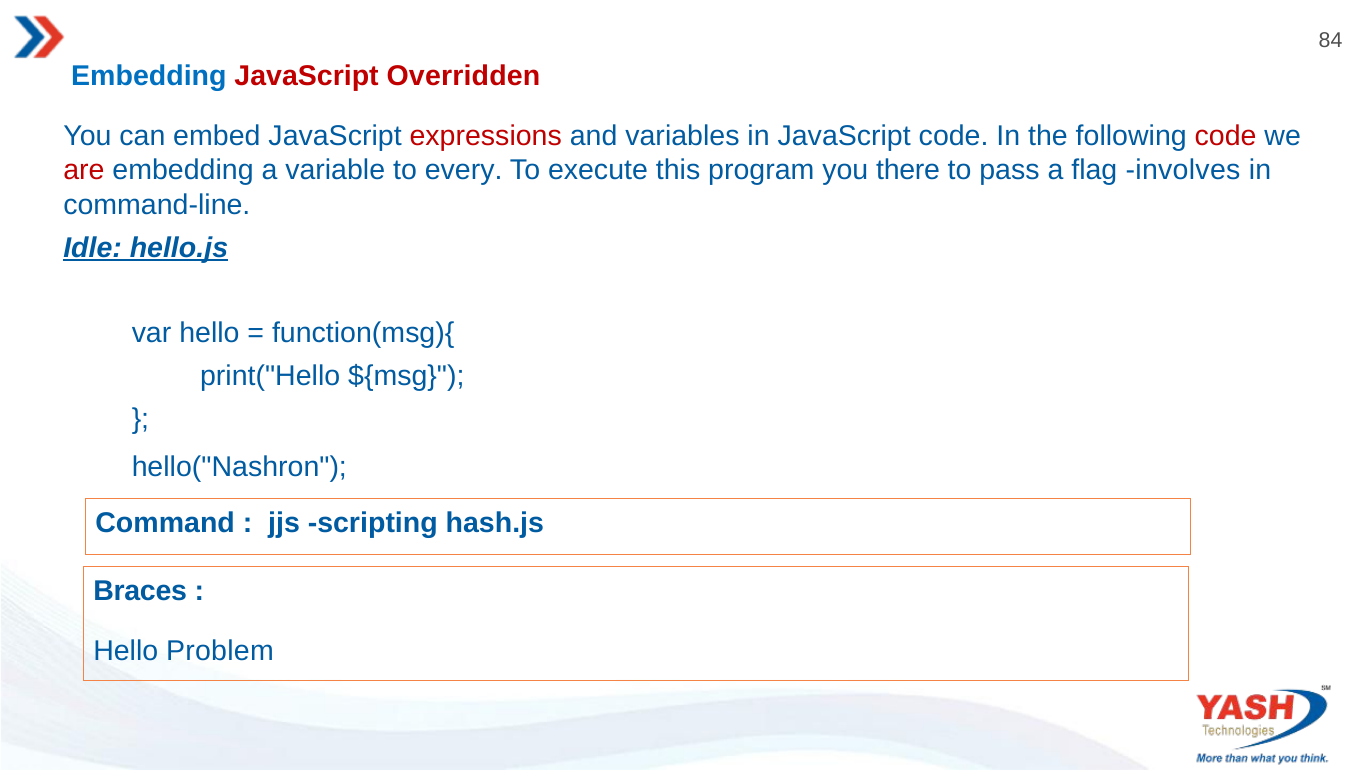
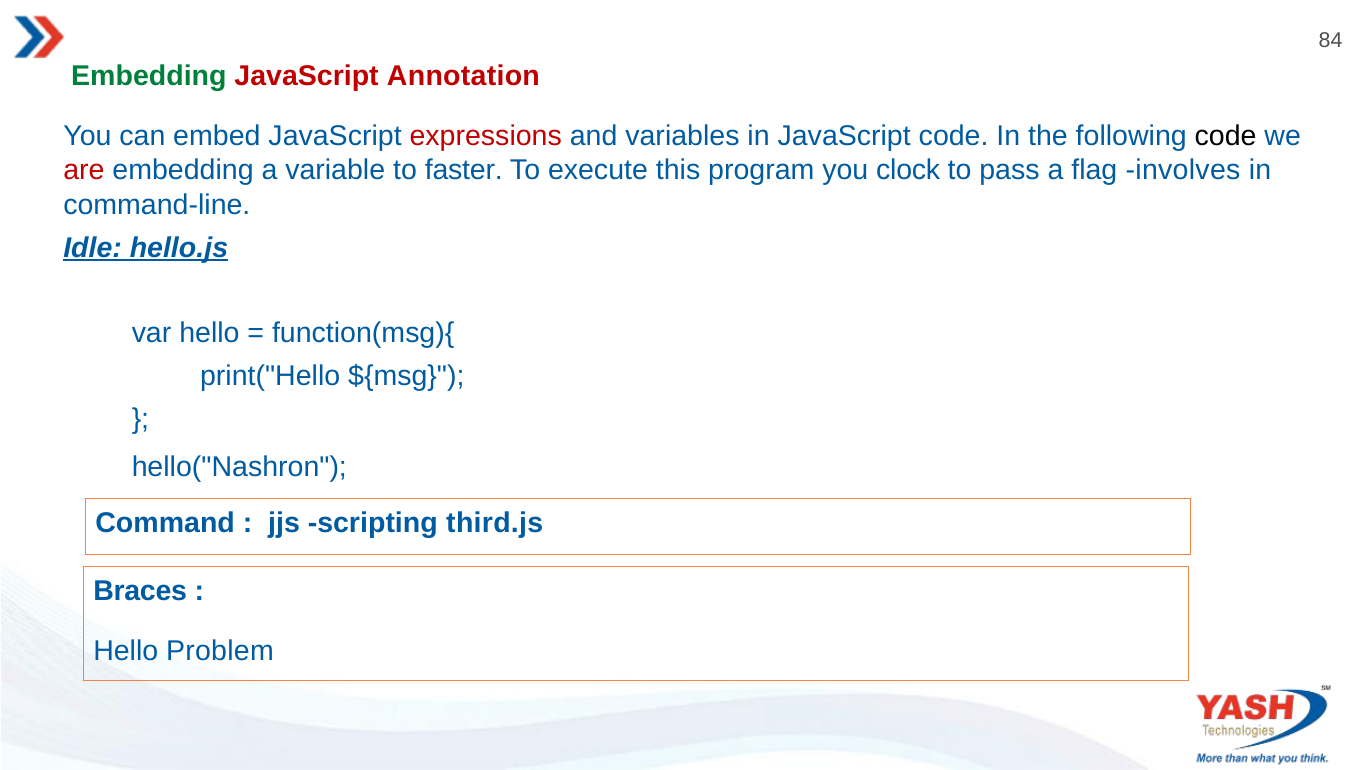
Embedding at (149, 76) colour: blue -> green
Overridden: Overridden -> Annotation
code at (1226, 136) colour: red -> black
every: every -> faster
there: there -> clock
hash.js: hash.js -> third.js
